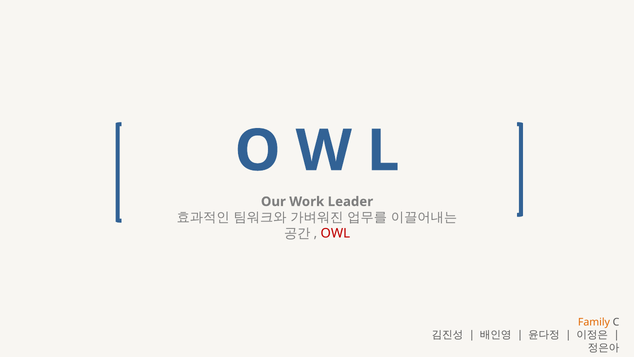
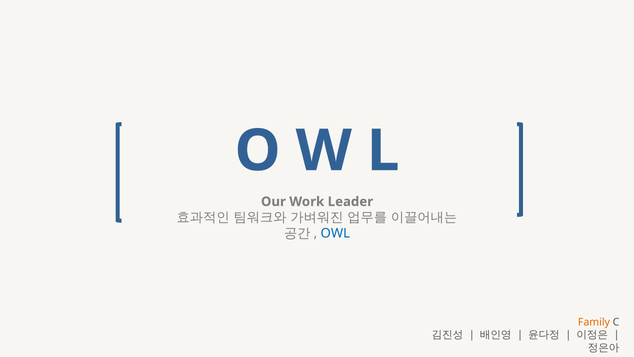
OWL colour: red -> blue
